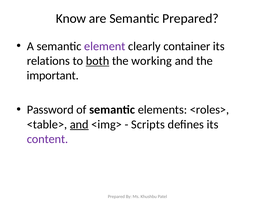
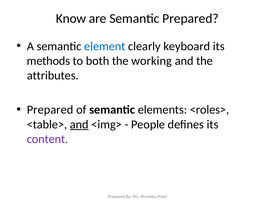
element colour: purple -> blue
container: container -> keyboard
relations: relations -> methods
both underline: present -> none
important: important -> attributes
Password at (50, 110): Password -> Prepared
Scripts: Scripts -> People
